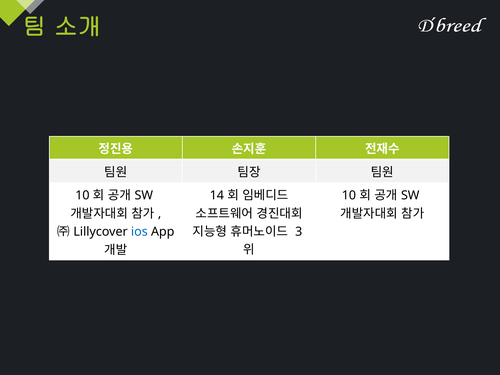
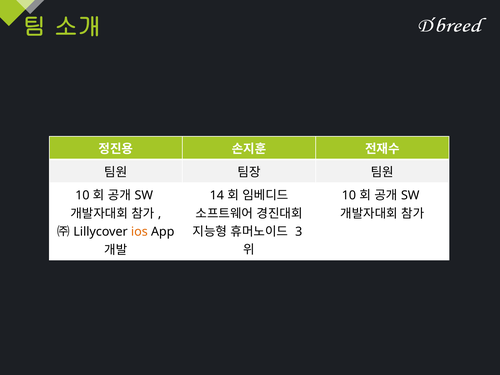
ios colour: blue -> orange
